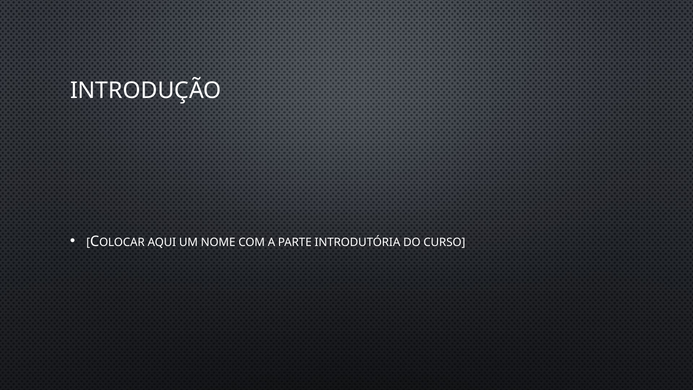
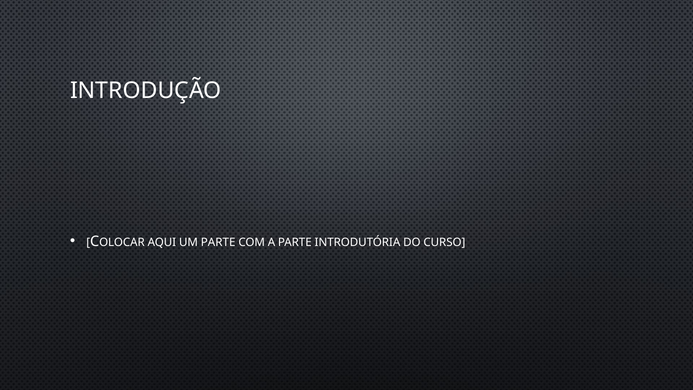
UM NOME: NOME -> PARTE
